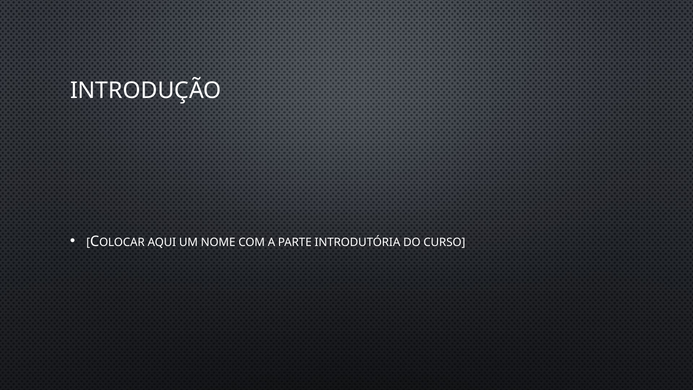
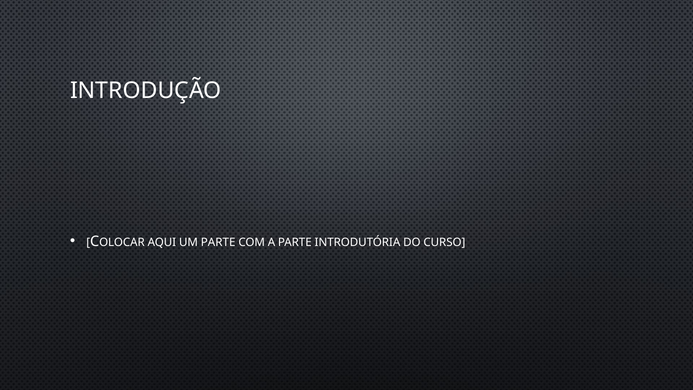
UM NOME: NOME -> PARTE
